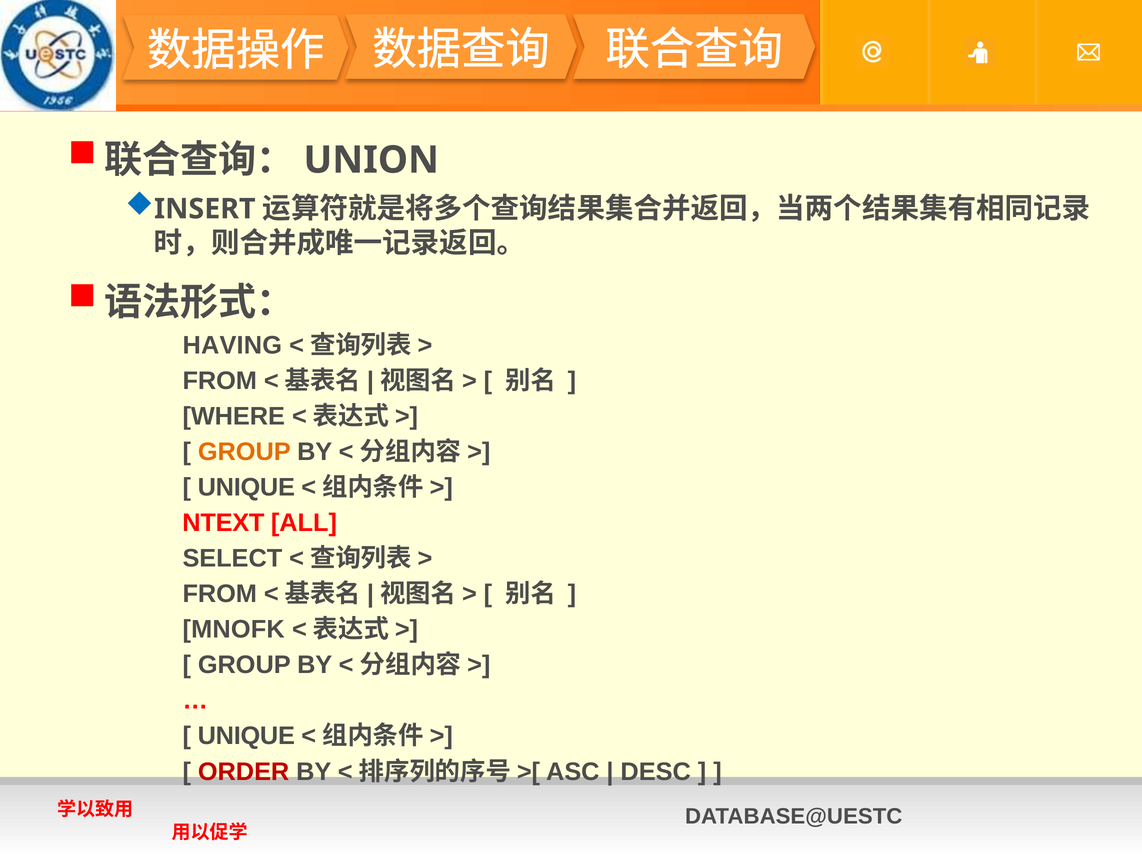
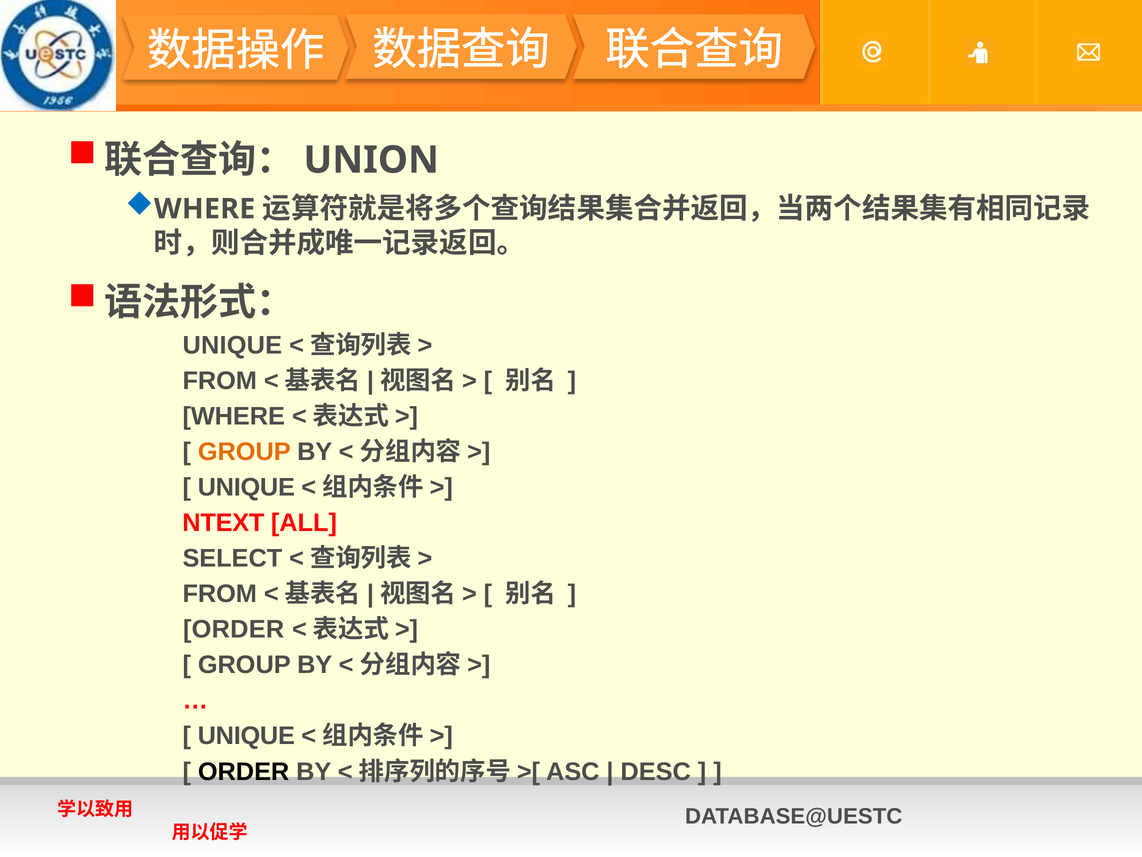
INSERT at (205, 209): INSERT -> WHERE
HAVING at (232, 345): HAVING -> UNIQUE
MNOFK at (234, 629): MNOFK -> ORDER
ORDER at (244, 771) colour: red -> black
